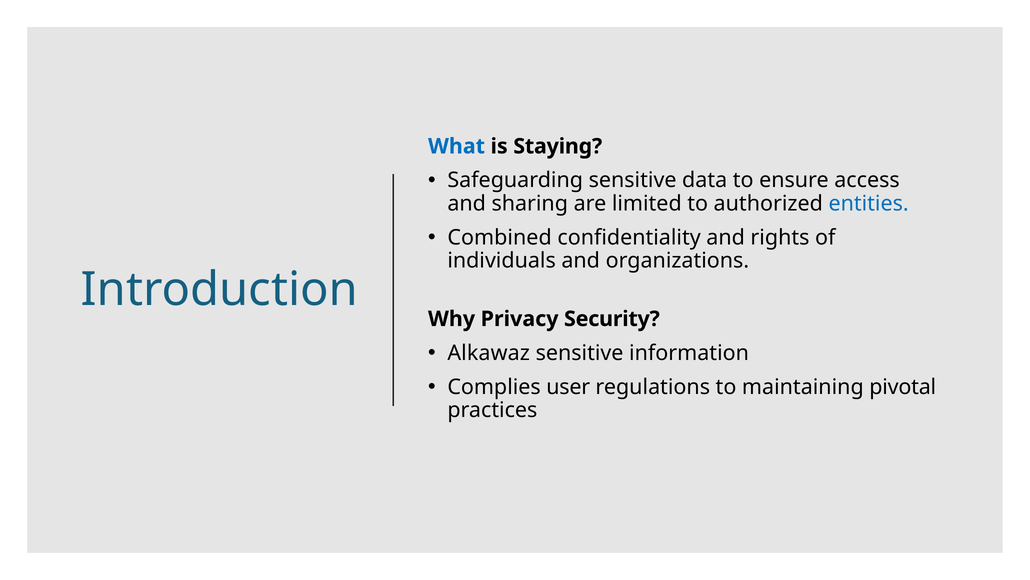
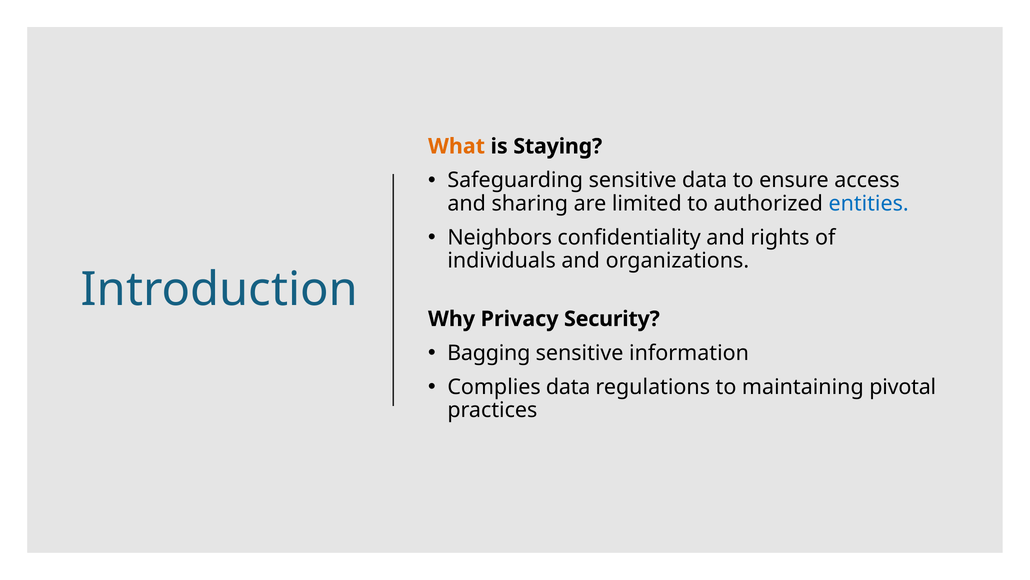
What colour: blue -> orange
Combined: Combined -> Neighbors
Alkawaz: Alkawaz -> Bagging
Complies user: user -> data
